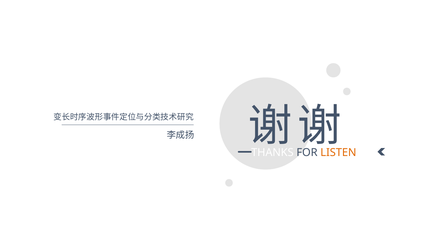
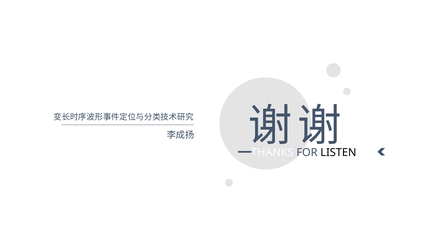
LISTEN colour: orange -> black
